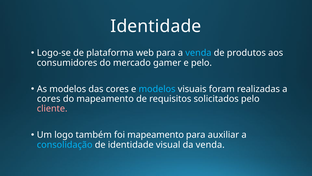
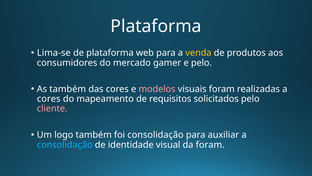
Identidade at (156, 26): Identidade -> Plataforma
Logo-se: Logo-se -> Lima-se
venda at (198, 53) colour: light blue -> yellow
As modelos: modelos -> também
modelos at (157, 89) colour: light blue -> pink
foi mapeamento: mapeamento -> consolidação
da venda: venda -> foram
